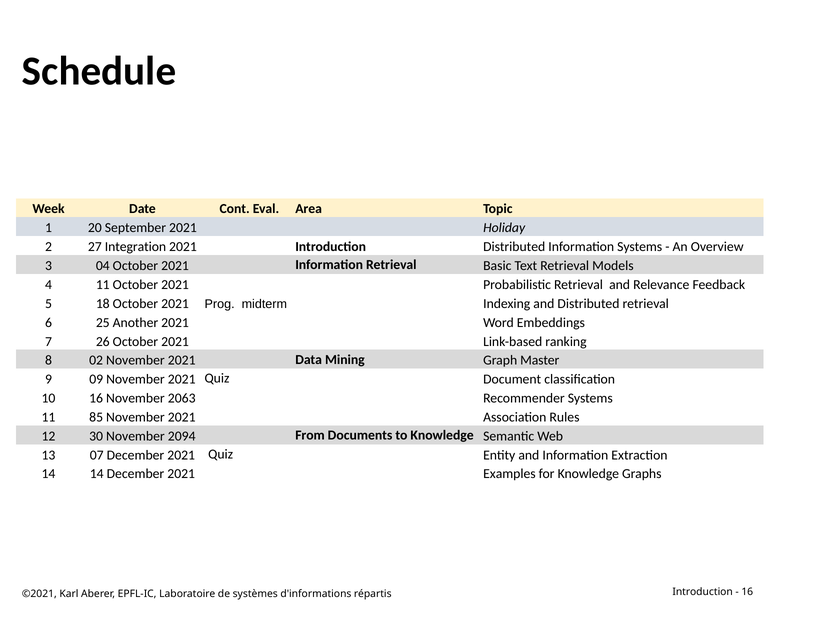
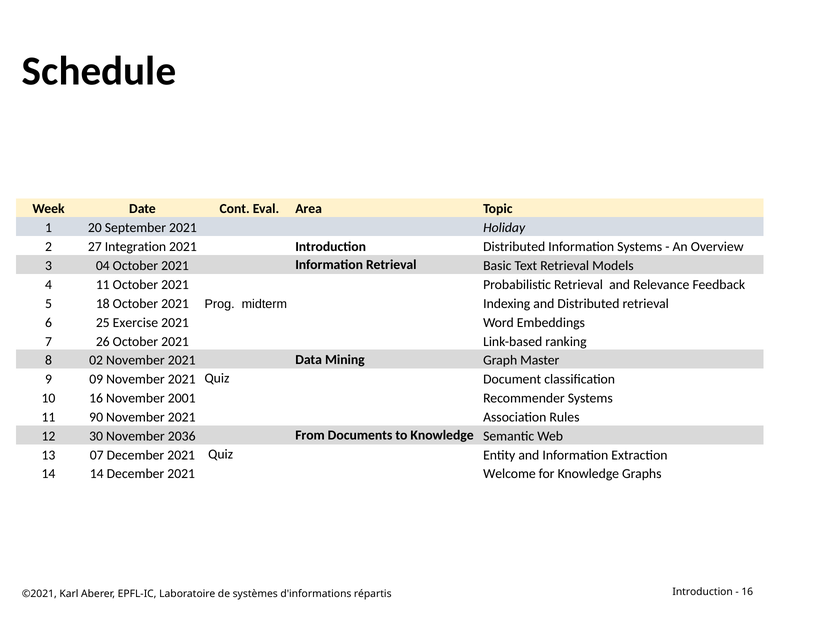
Another: Another -> Exercise
2063: 2063 -> 2001
85: 85 -> 90
2094: 2094 -> 2036
Examples: Examples -> Welcome
